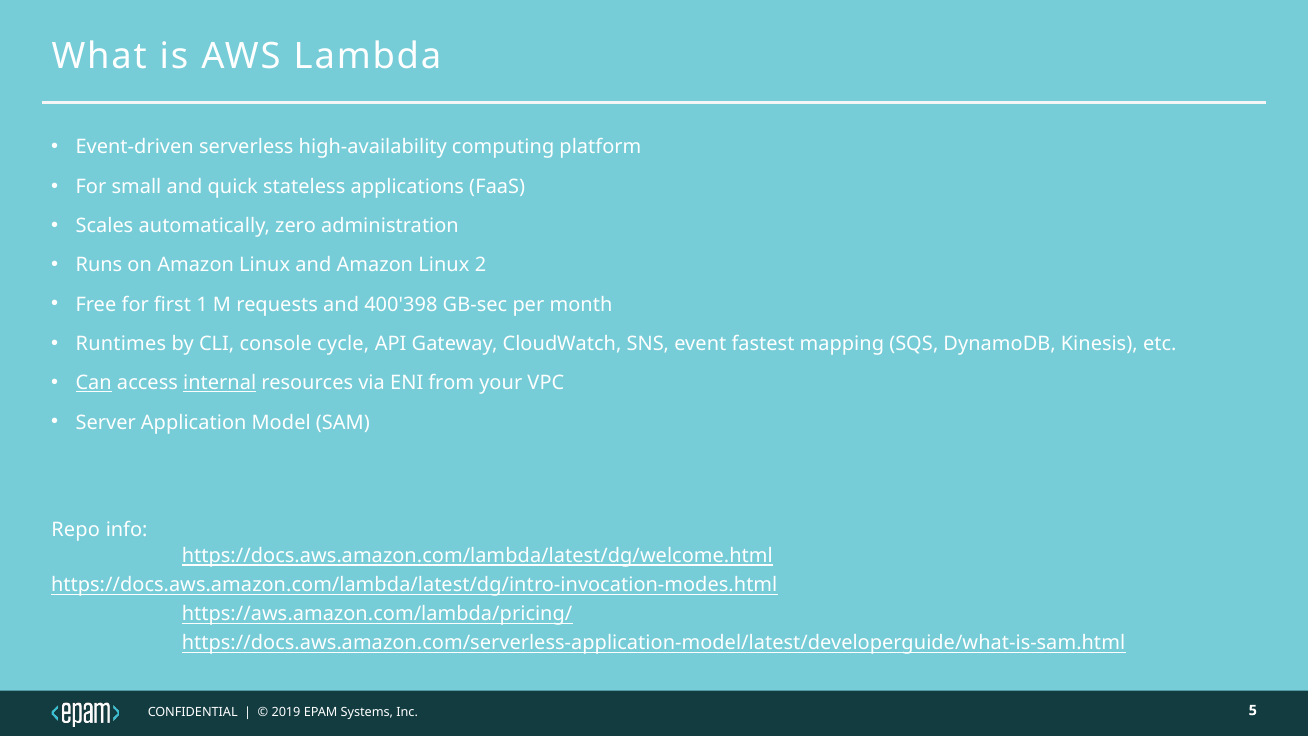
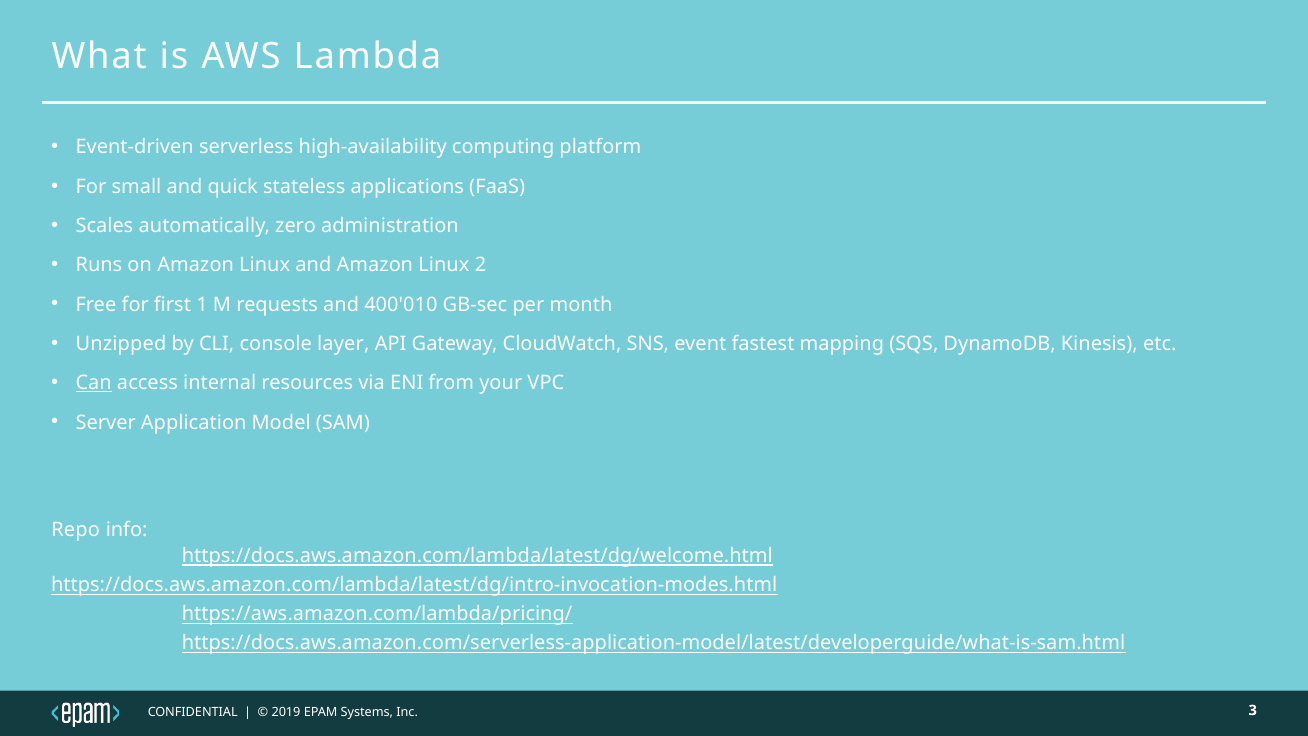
400'398: 400'398 -> 400'010
Runtimes: Runtimes -> Unzipped
cycle: cycle -> layer
internal underline: present -> none
5: 5 -> 3
